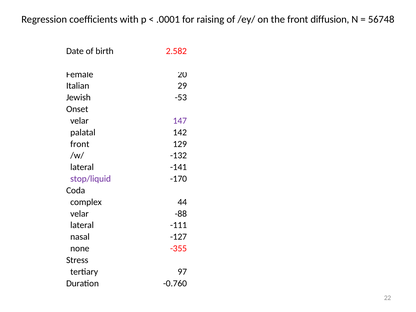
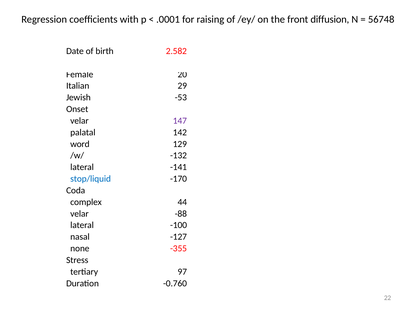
front at (80, 144): front -> word
stop/liquid colour: purple -> blue
-111: -111 -> -100
